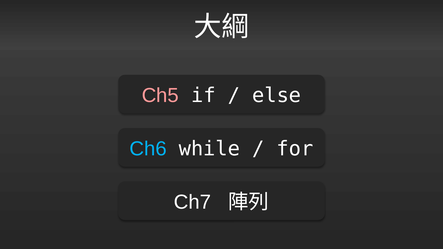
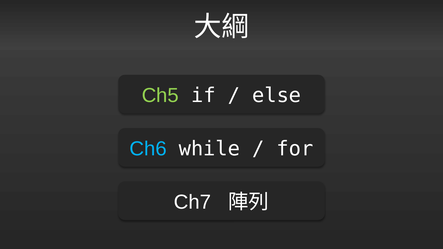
Ch5 colour: pink -> light green
